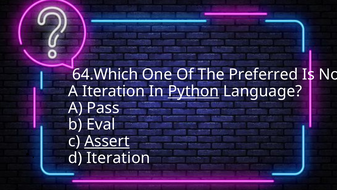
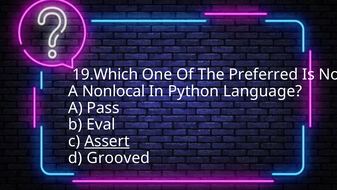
64.Which: 64.Which -> 19.Which
A Iteration: Iteration -> Nonlocal
Python underline: present -> none
d Iteration: Iteration -> Grooved
